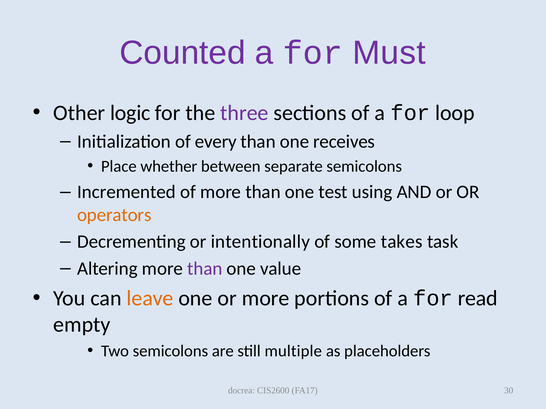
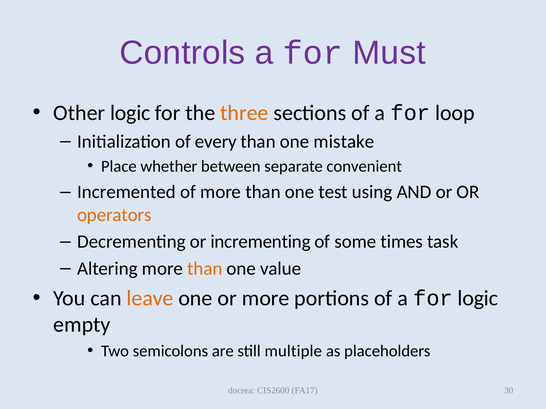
Counted: Counted -> Controls
three colour: purple -> orange
receives: receives -> mistake
separate semicolons: semicolons -> convenient
intentionally: intentionally -> incrementing
takes: takes -> times
than at (205, 269) colour: purple -> orange
for read: read -> logic
